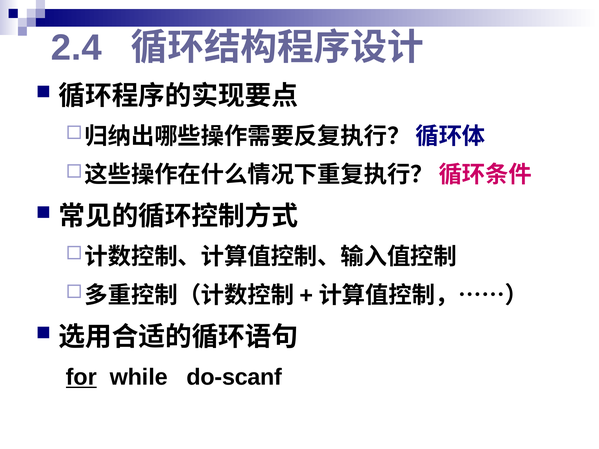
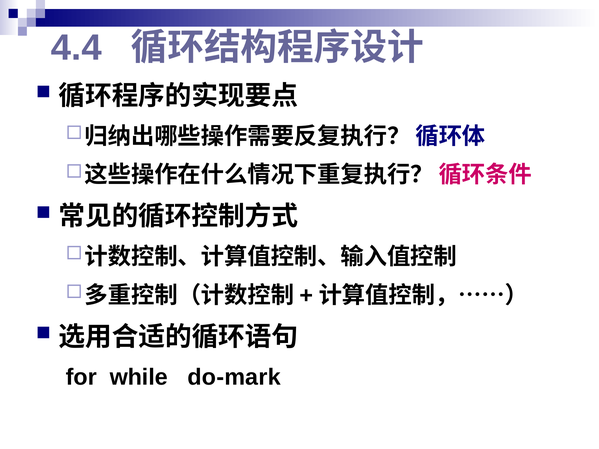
2.4: 2.4 -> 4.4
for underline: present -> none
do-scanf: do-scanf -> do-mark
